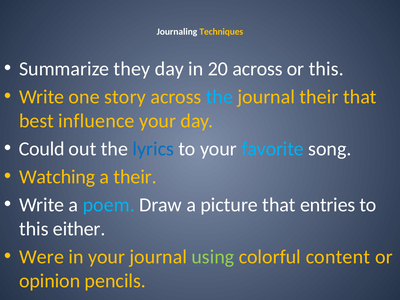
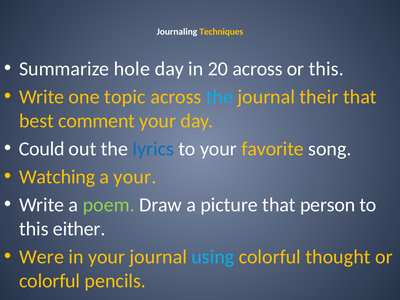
they: they -> hole
story: story -> topic
influence: influence -> comment
favorite colour: light blue -> yellow
a their: their -> your
poem colour: light blue -> light green
entries: entries -> person
using colour: light green -> light blue
content: content -> thought
opinion at (50, 281): opinion -> colorful
